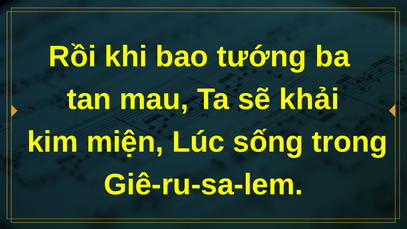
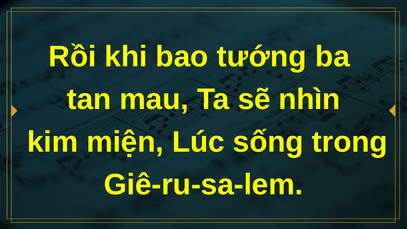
khải: khải -> nhìn
